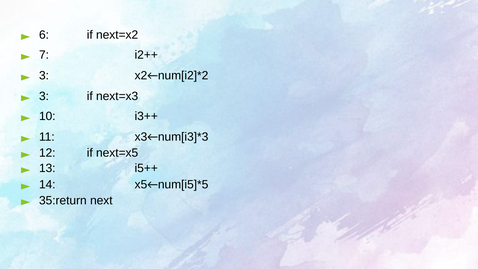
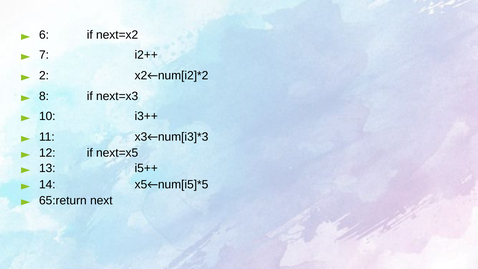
3 at (44, 76): 3 -> 2
3 at (44, 96): 3 -> 8
35:return: 35:return -> 65:return
